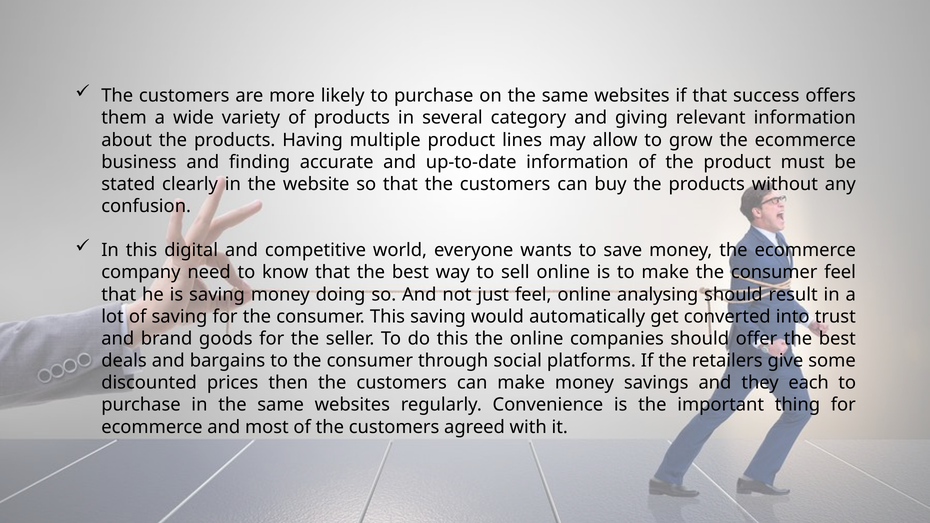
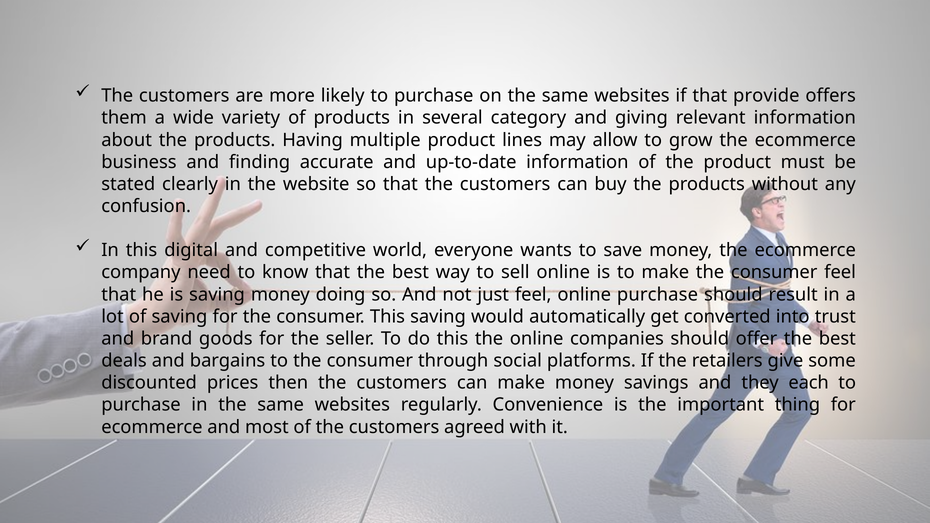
success: success -> provide
online analysing: analysing -> purchase
